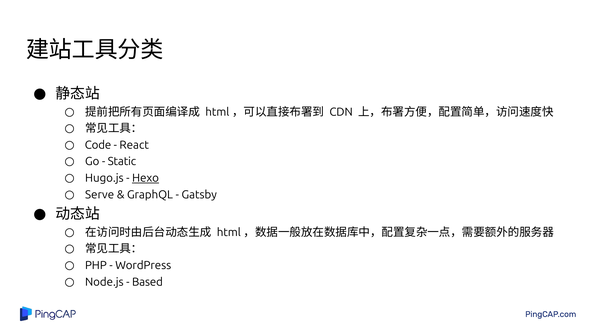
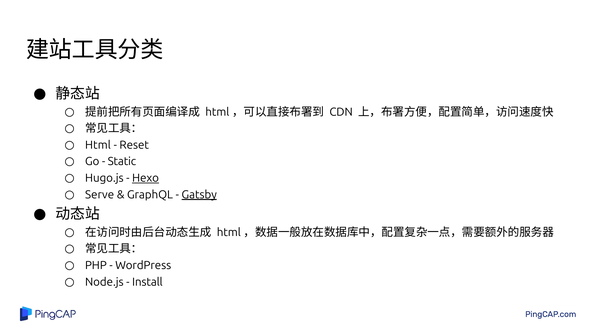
Code at (98, 145): Code -> Html
React: React -> Reset
Gatsby underline: none -> present
Based: Based -> Install
